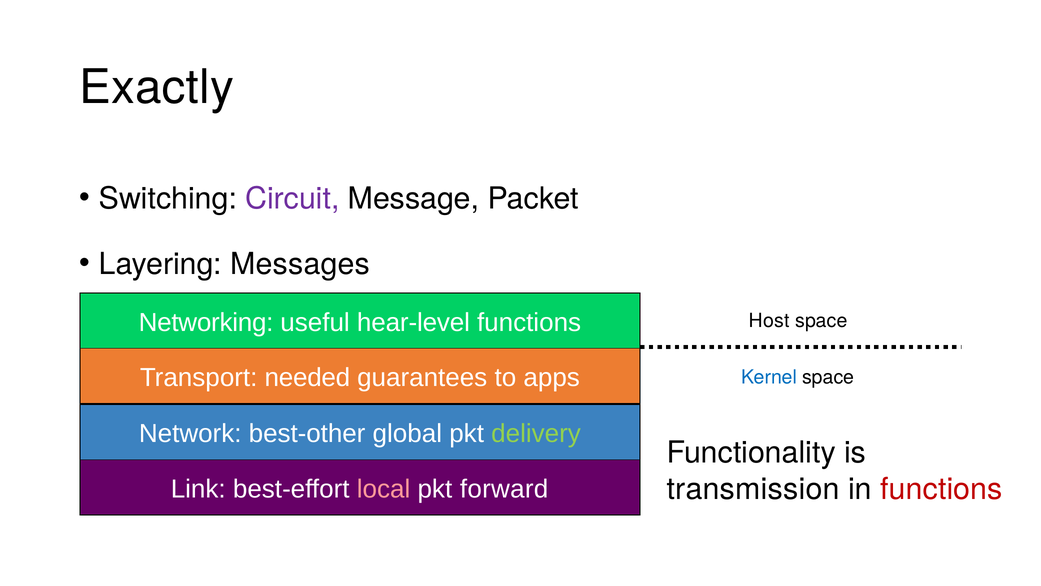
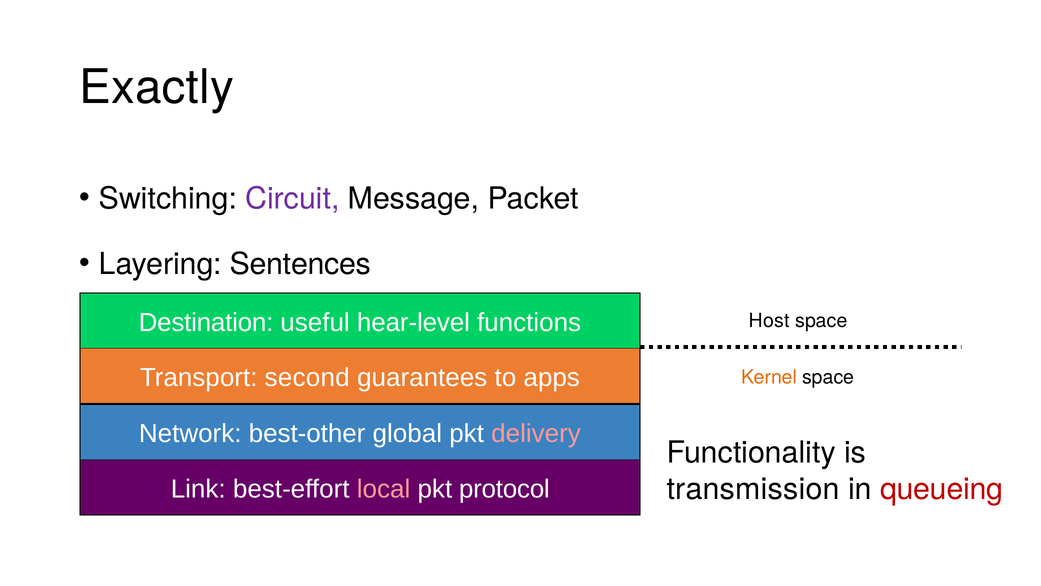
Messages: Messages -> Sentences
Networking: Networking -> Destination
needed: needed -> second
Kernel colour: blue -> orange
delivery colour: light green -> pink
forward: forward -> protocol
in functions: functions -> queueing
